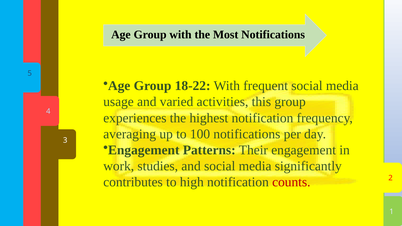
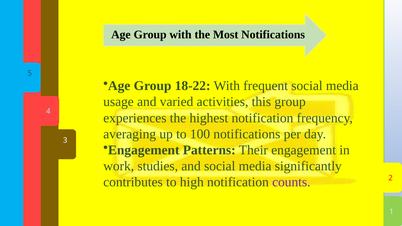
counts colour: red -> purple
